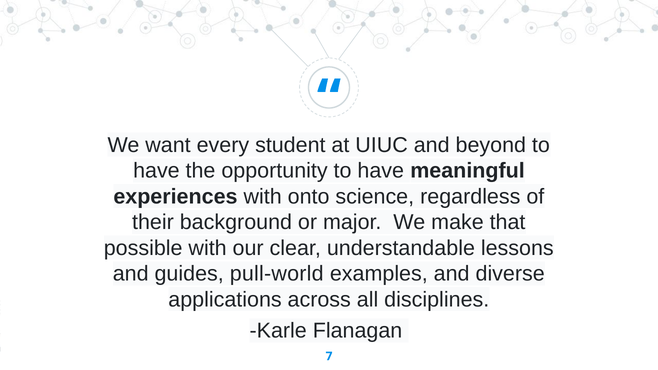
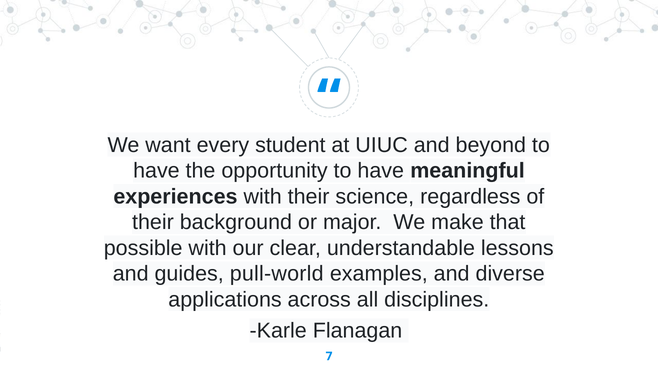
with onto: onto -> their
